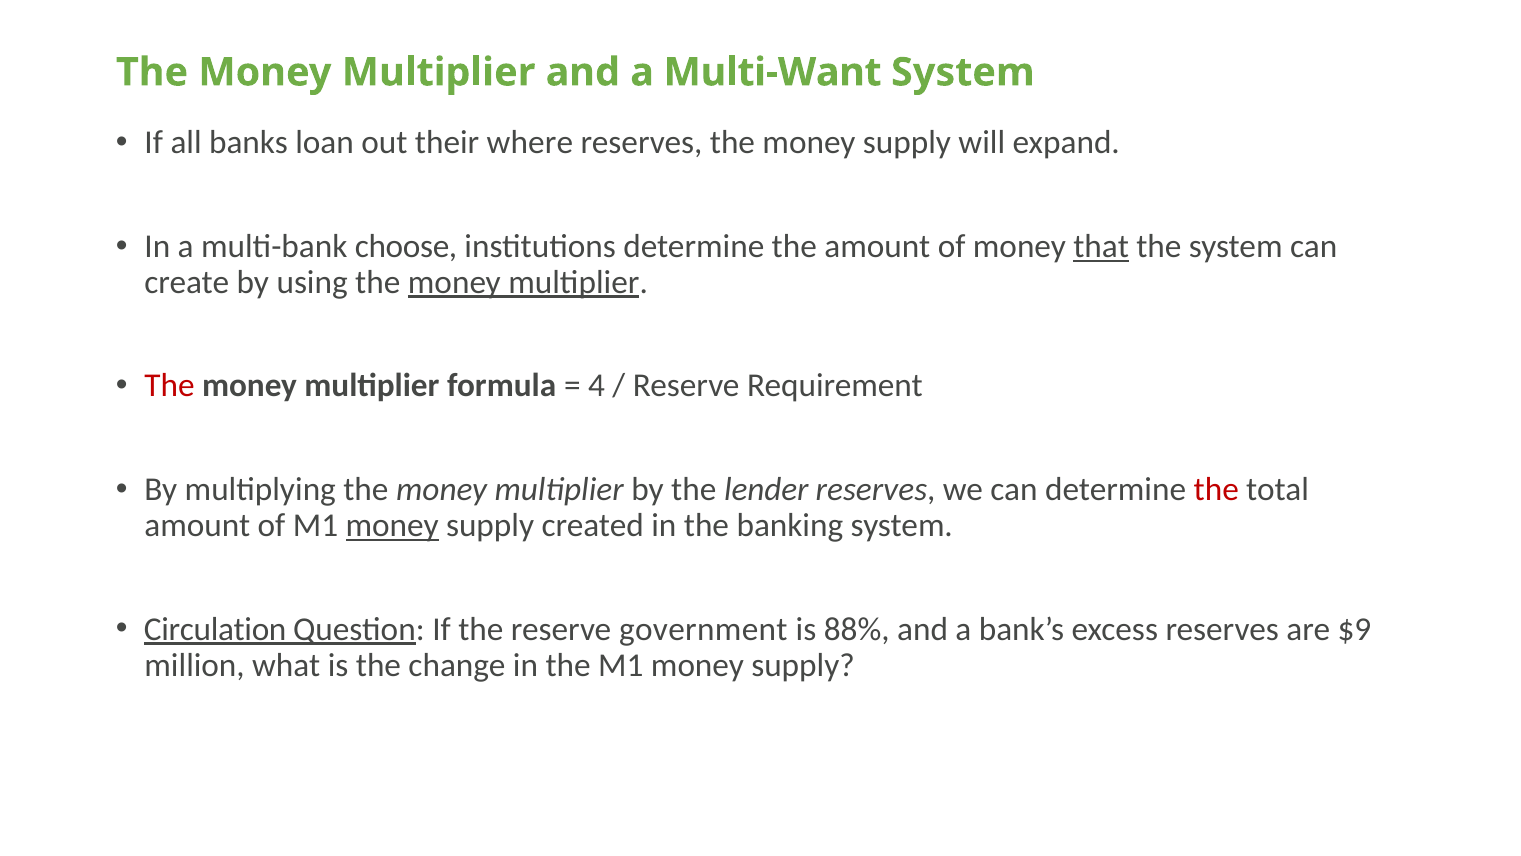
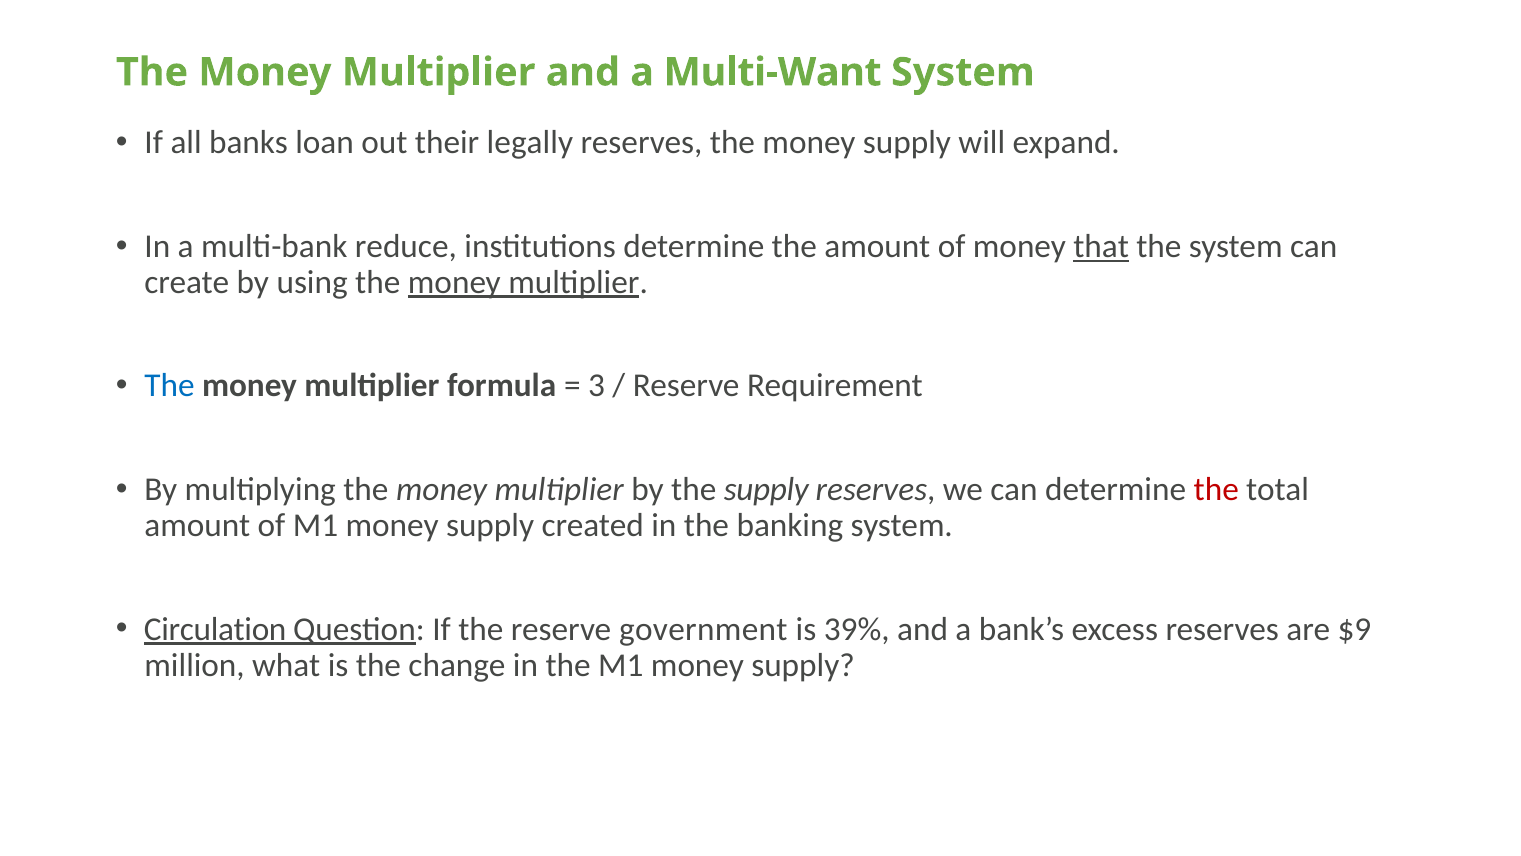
where: where -> legally
choose: choose -> reduce
The at (170, 386) colour: red -> blue
4: 4 -> 3
the lender: lender -> supply
money at (392, 525) underline: present -> none
88%: 88% -> 39%
